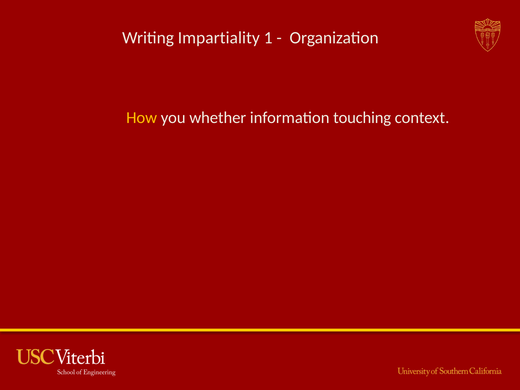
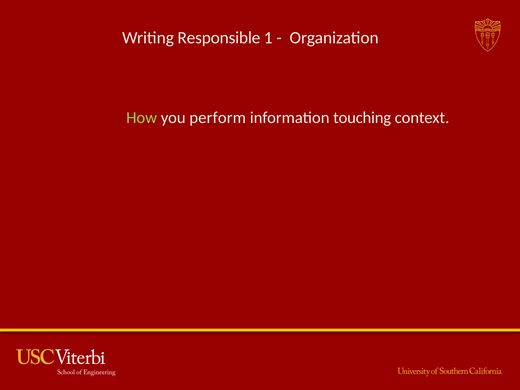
Impartiality: Impartiality -> Responsible
How colour: yellow -> light green
whether: whether -> perform
